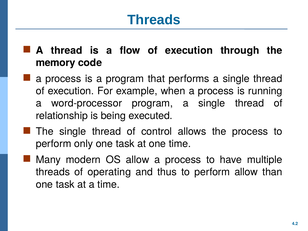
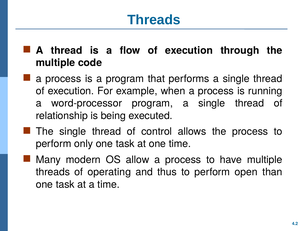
memory at (56, 63): memory -> multiple
perform allow: allow -> open
